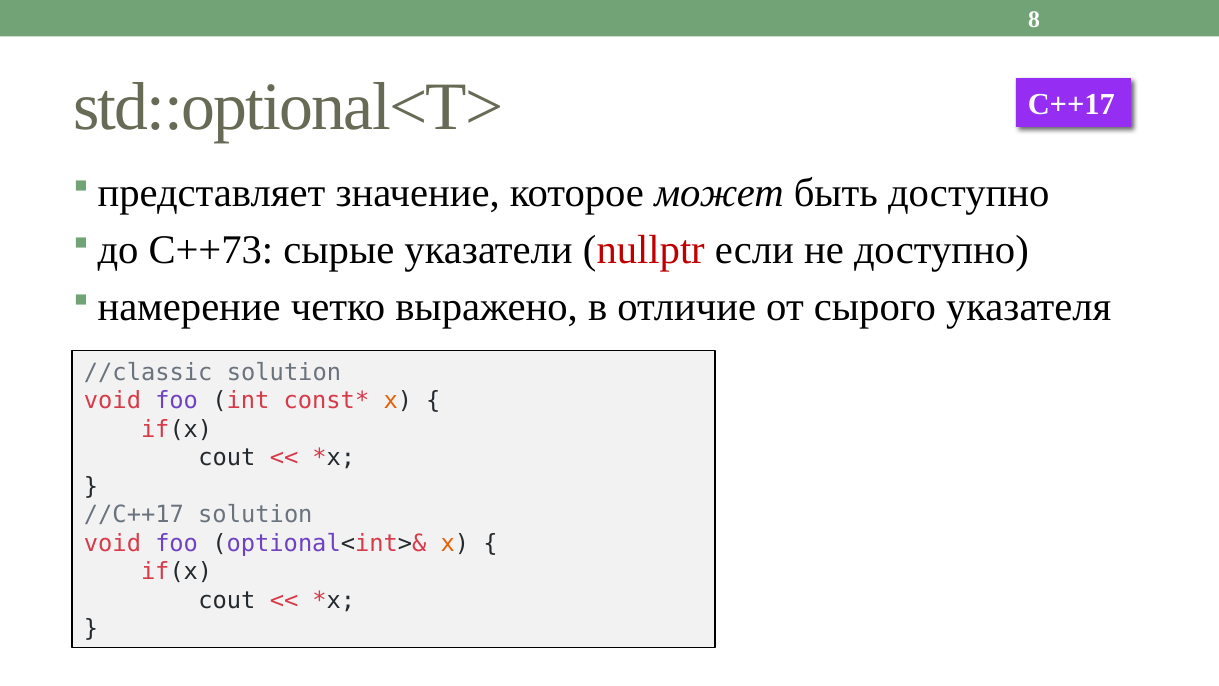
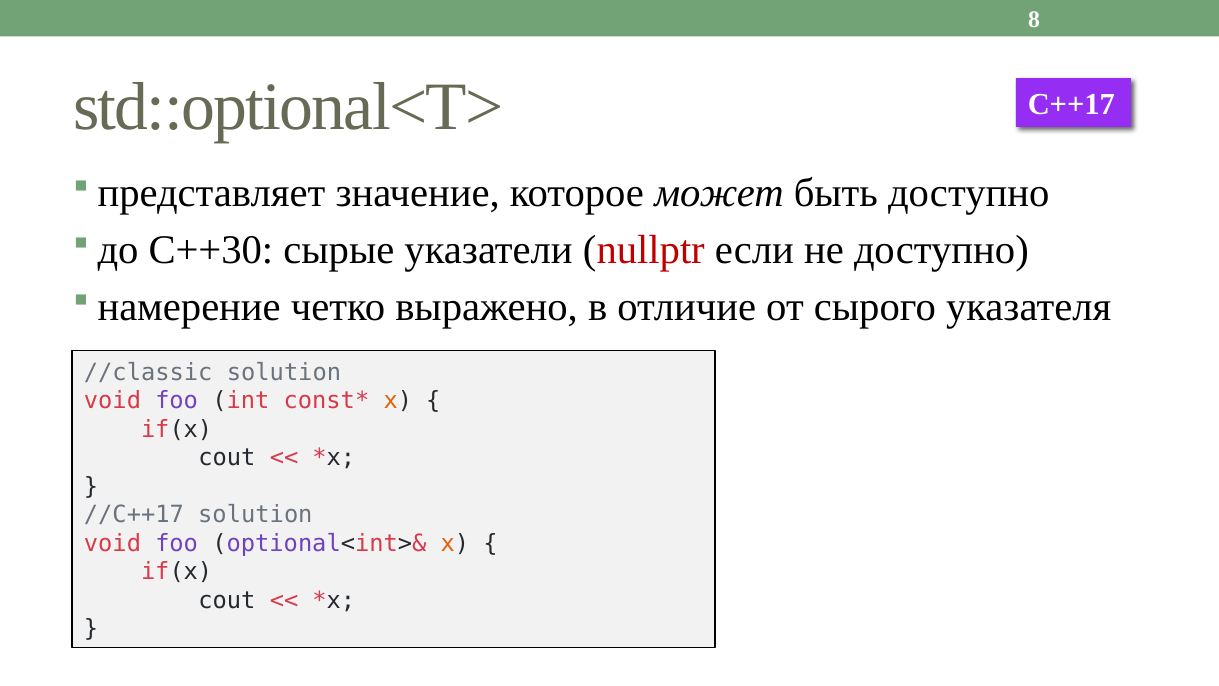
C++73: C++73 -> C++30
